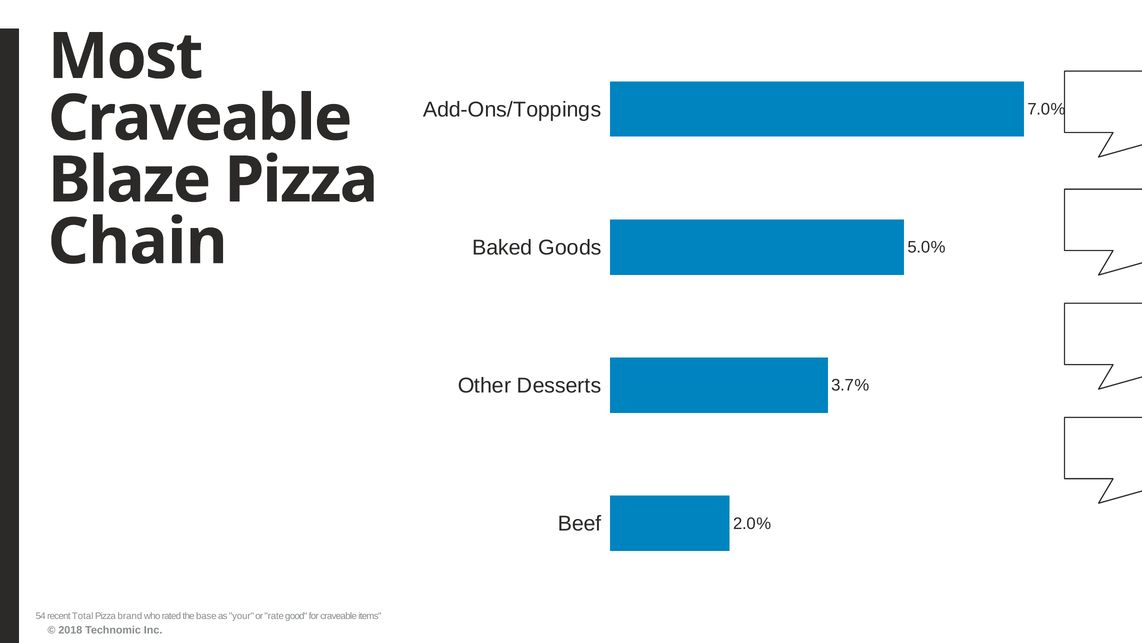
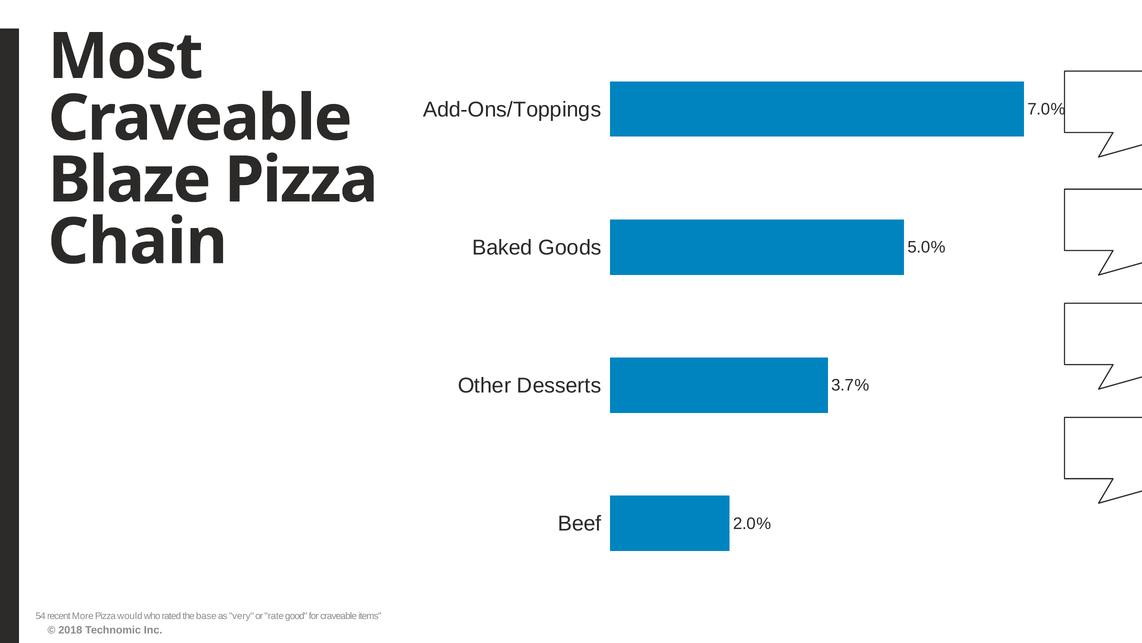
Total: Total -> More
brand: brand -> would
your: your -> very
